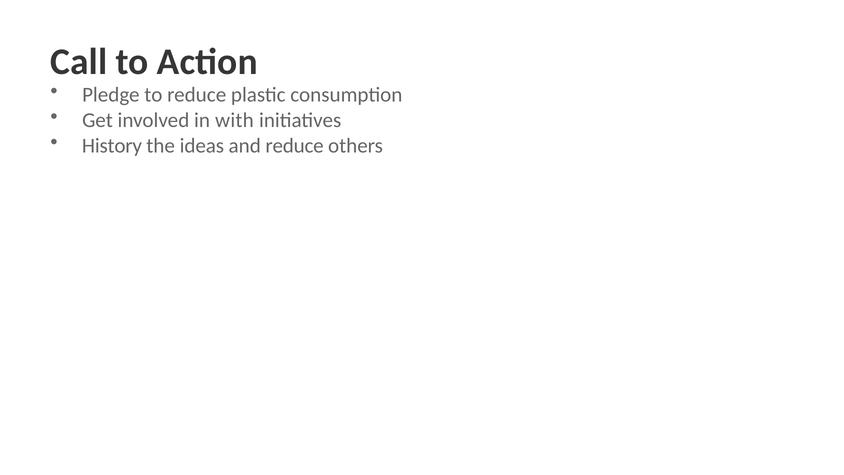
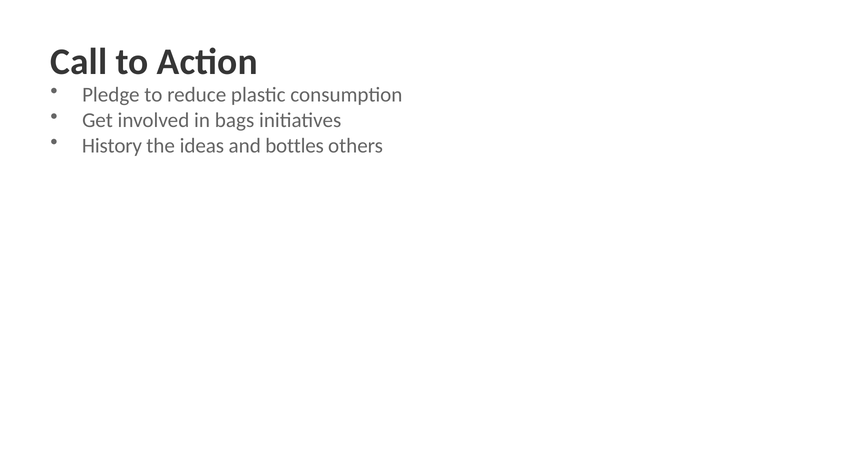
with: with -> bags
and reduce: reduce -> bottles
